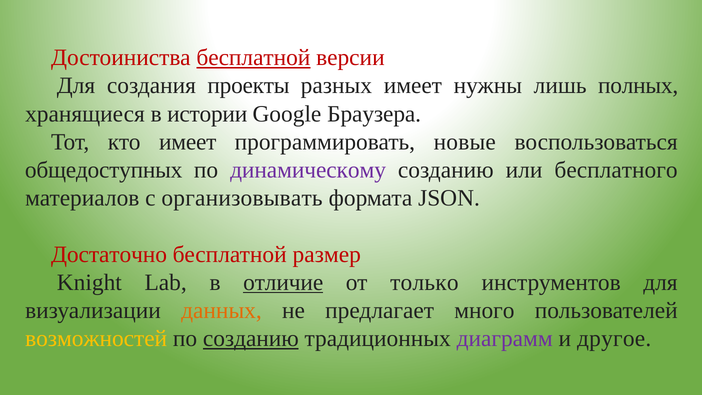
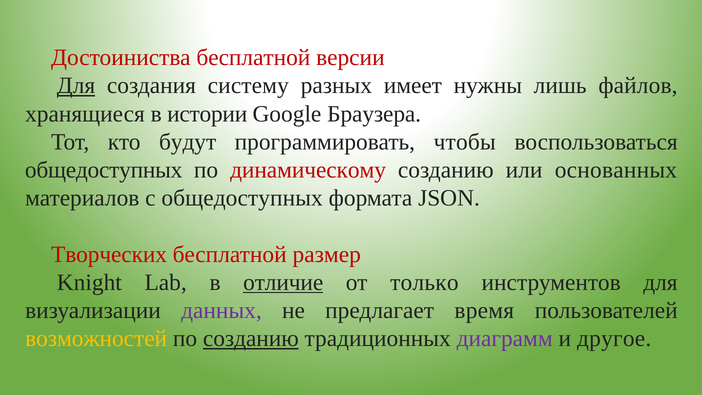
бесплатной at (253, 58) underline: present -> none
Для at (76, 86) underline: none -> present
проекты: проекты -> систему
полных: полных -> файлов
кто имеет: имеет -> будут
новые: новые -> чтобы
динамическому colour: purple -> red
бесплатного: бесплатного -> основанных
с организовывать: организовывать -> общедоступных
Достаточно: Достаточно -> Творческих
данных colour: orange -> purple
много: много -> время
